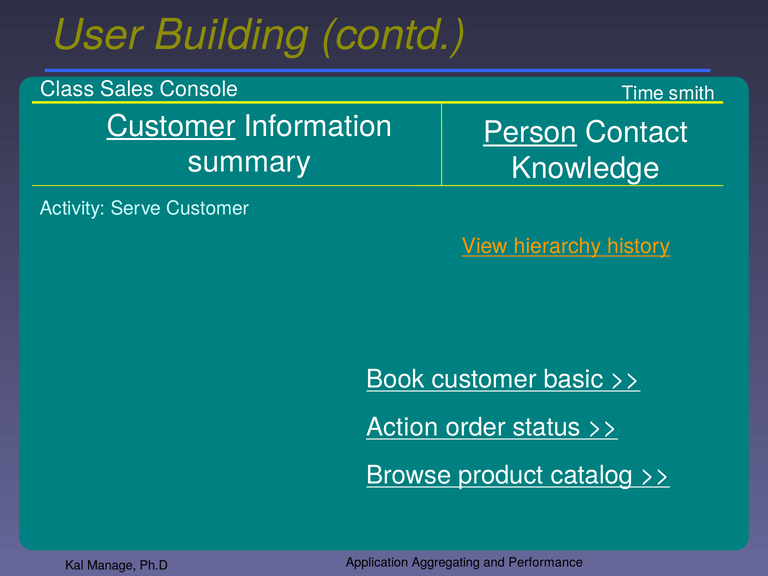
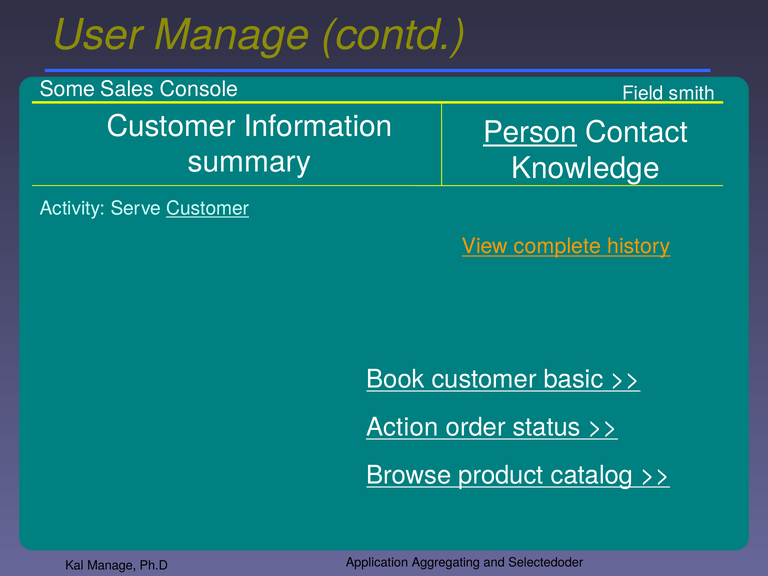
User Building: Building -> Manage
Class: Class -> Some
Time: Time -> Field
Customer at (171, 126) underline: present -> none
Customer at (208, 209) underline: none -> present
hierarchy: hierarchy -> complete
Performance: Performance -> Selectedoder
